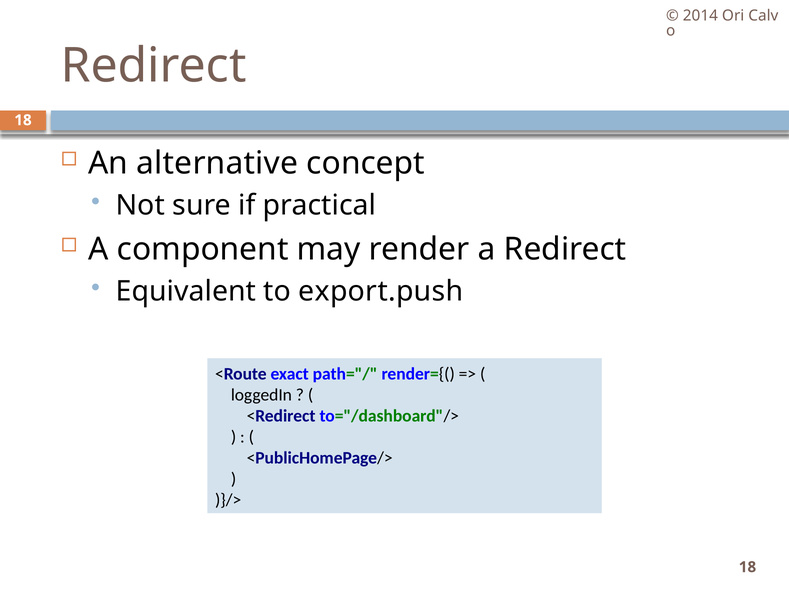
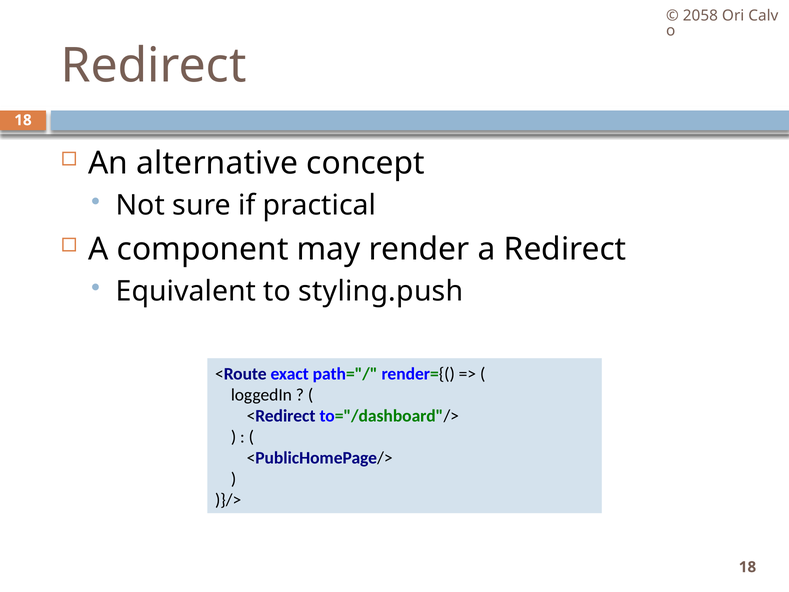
2014: 2014 -> 2058
export.push: export.push -> styling.push
